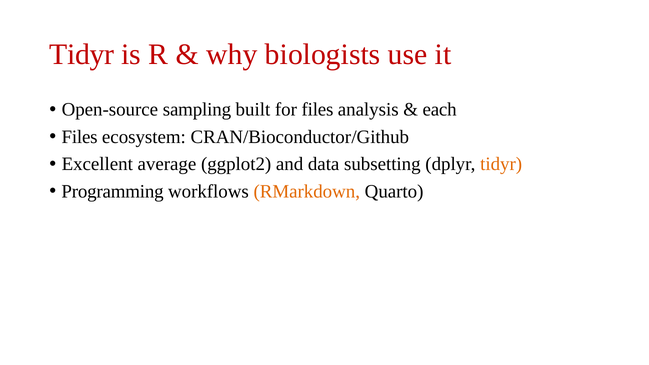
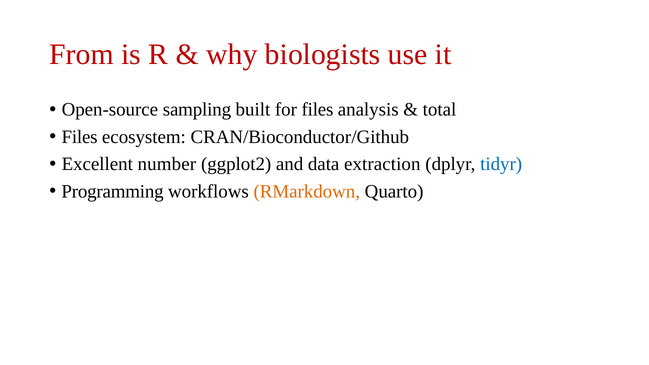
Tidyr at (82, 55): Tidyr -> From
each: each -> total
average: average -> number
subsetting: subsetting -> extraction
tidyr at (501, 164) colour: orange -> blue
